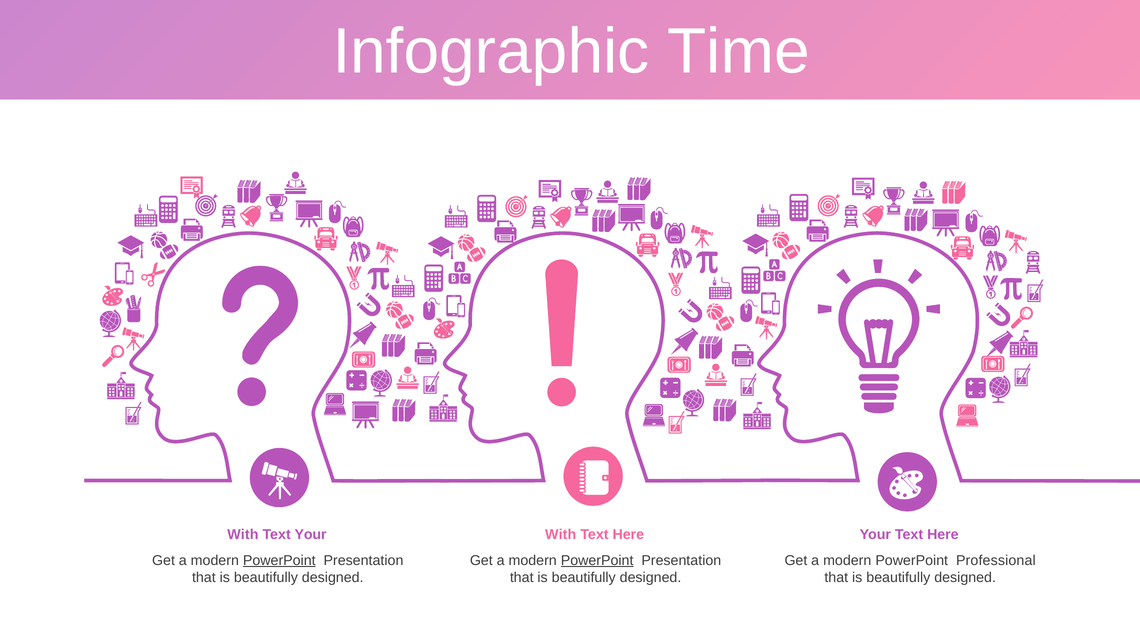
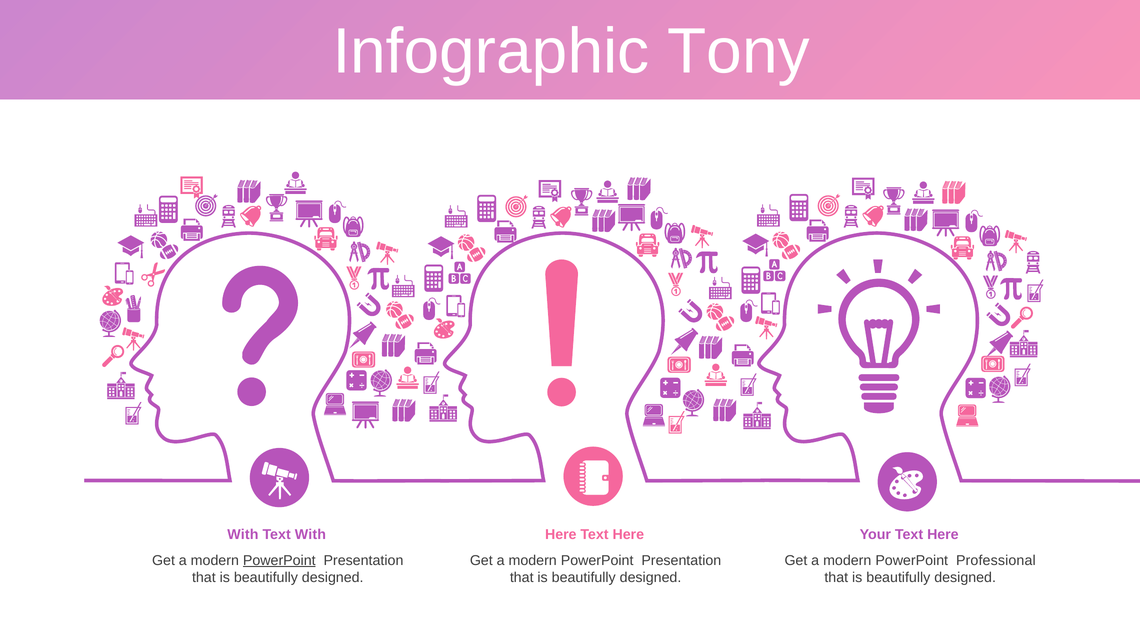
Time: Time -> Tony
Text Your: Your -> With
With at (561, 535): With -> Here
PowerPoint at (597, 561) underline: present -> none
